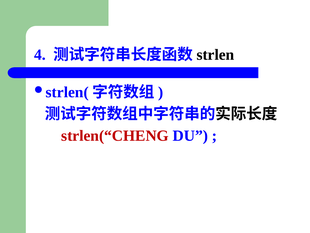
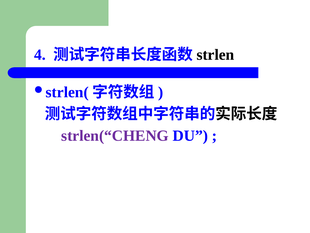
strlen(“CHENG colour: red -> purple
